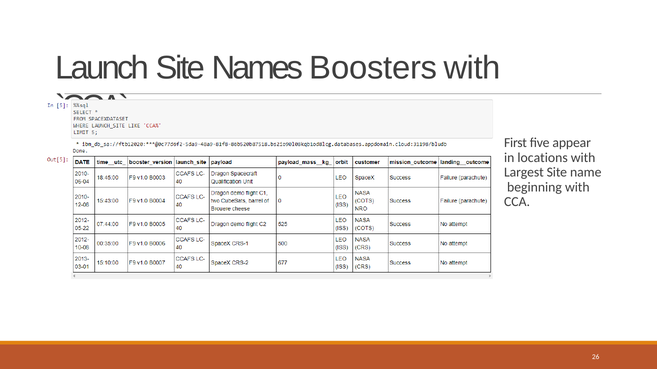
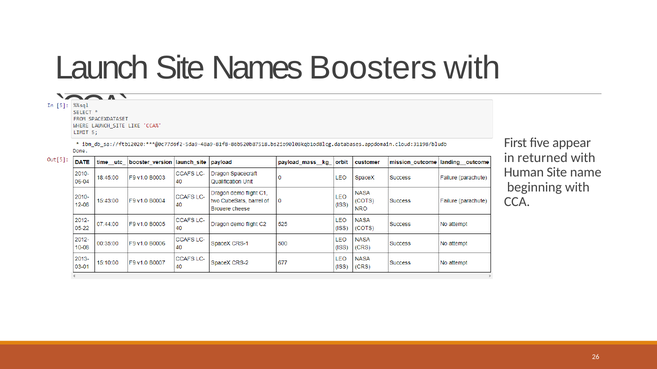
locations: locations -> returned
Largest: Largest -> Human
